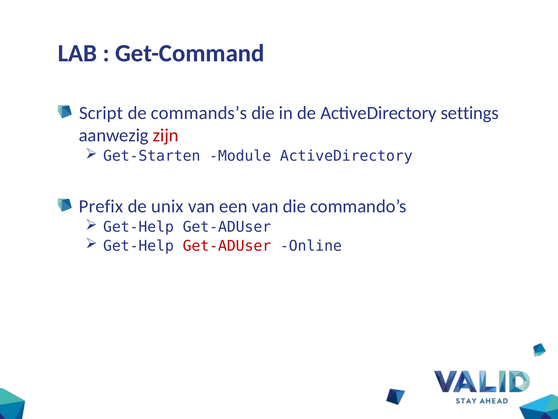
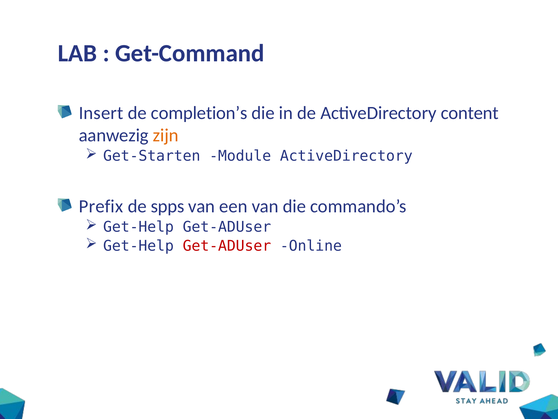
Script: Script -> Insert
commands’s: commands’s -> completion’s
settings: settings -> content
zijn colour: red -> orange
unix: unix -> spps
